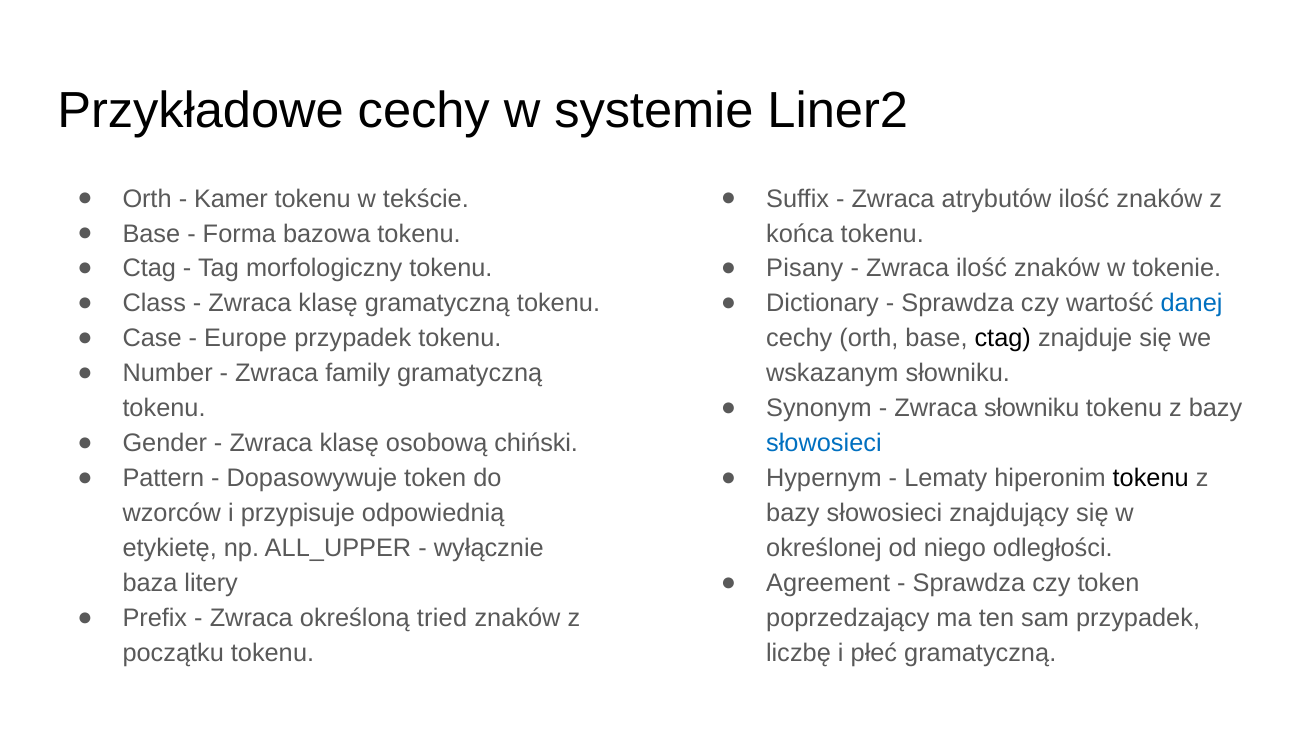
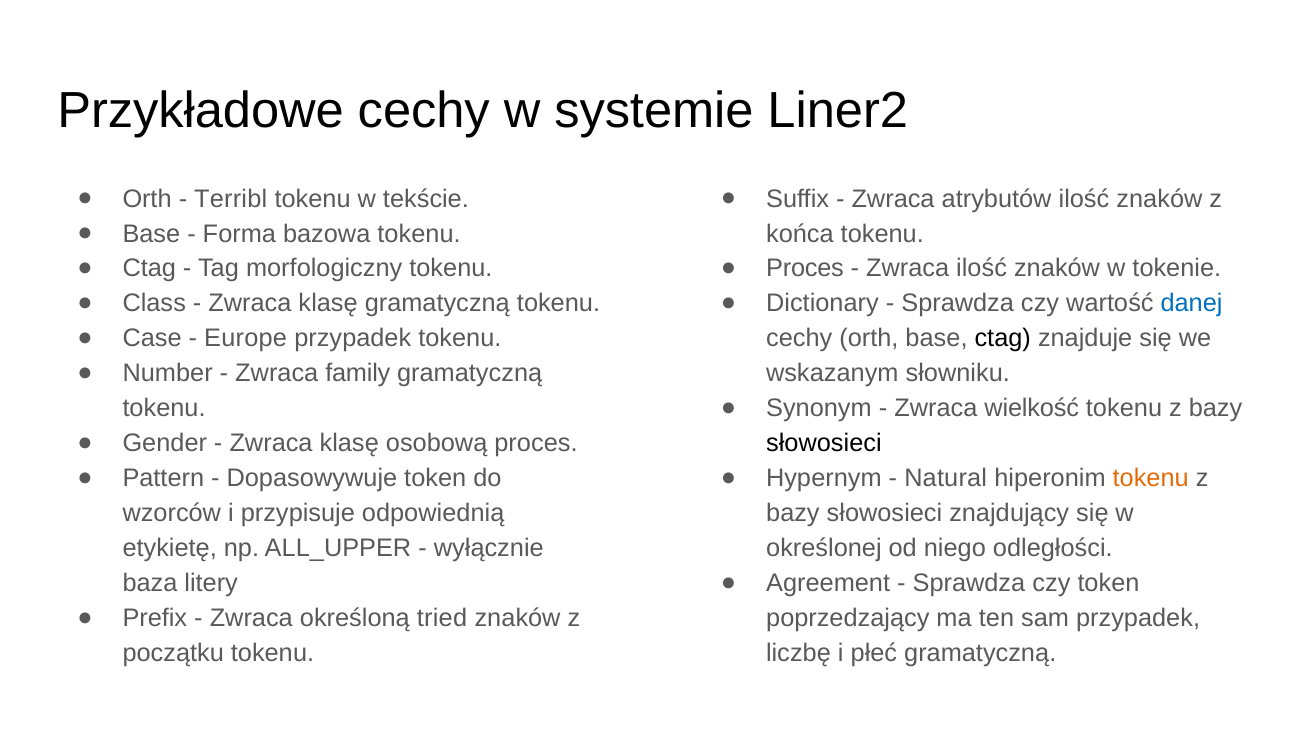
Kamer: Kamer -> Terribl
Pisany at (805, 268): Pisany -> Proces
Zwraca słowniku: słowniku -> wielkość
osobową chiński: chiński -> proces
słowosieci at (824, 443) colour: blue -> black
Lematy: Lematy -> Natural
tokenu at (1151, 478) colour: black -> orange
